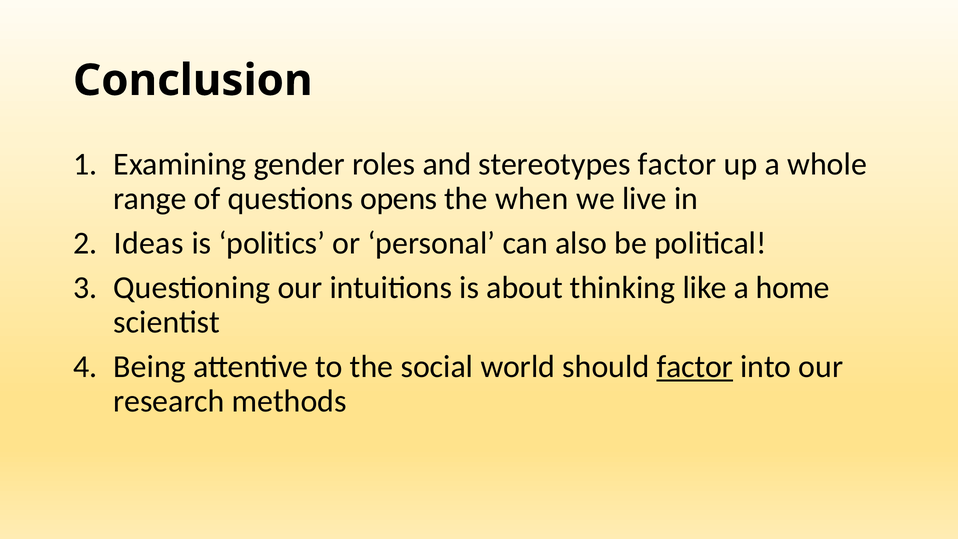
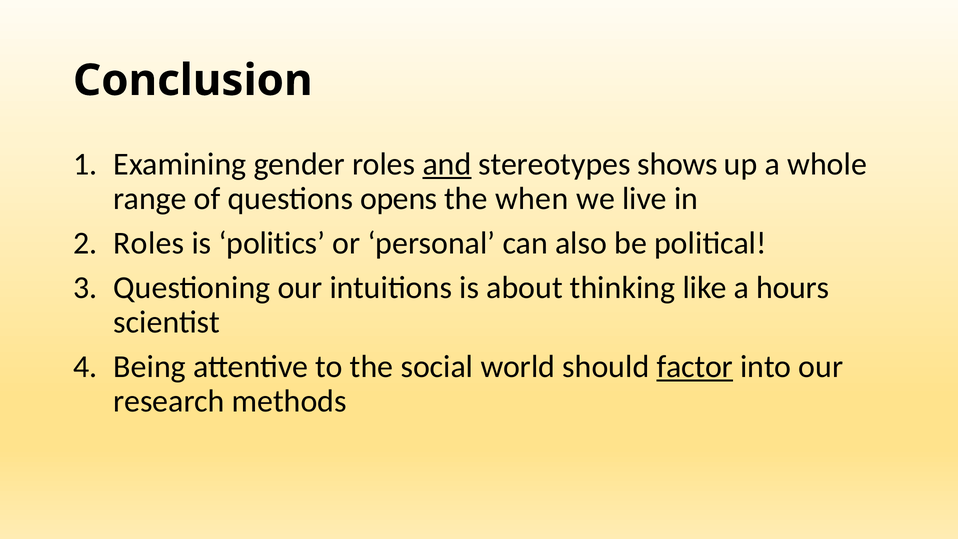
and underline: none -> present
stereotypes factor: factor -> shows
Ideas at (149, 243): Ideas -> Roles
home: home -> hours
